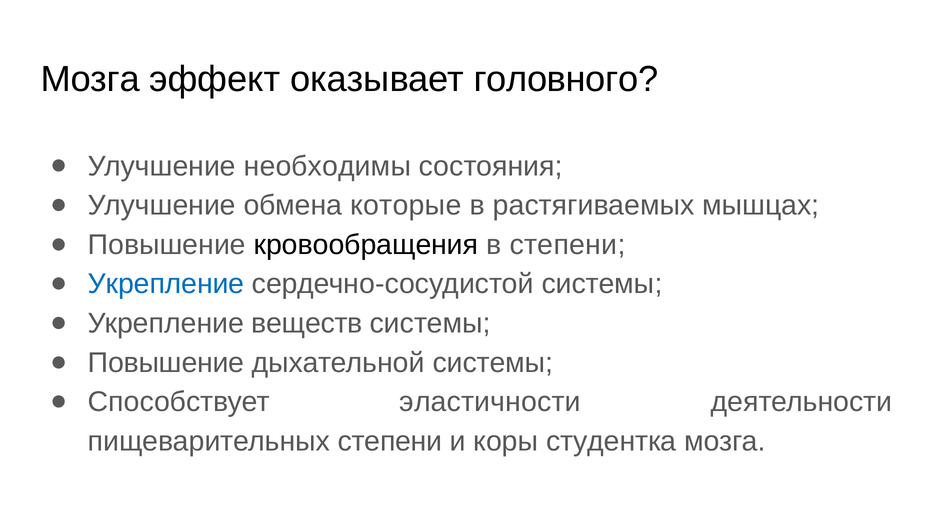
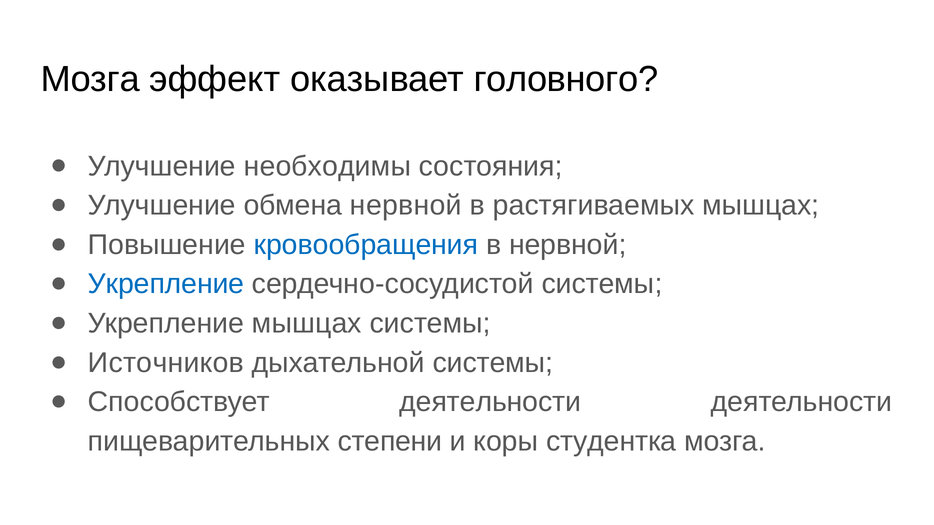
обмена которые: которые -> нервной
кровообращения colour: black -> blue
в степени: степени -> нервной
Укрепление веществ: веществ -> мышцах
Повышение at (166, 363): Повышение -> Источников
Способствует эластичности: эластичности -> деятельности
